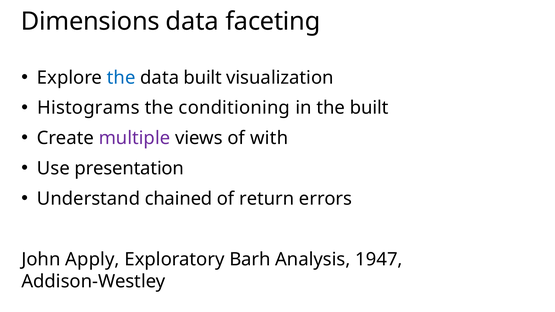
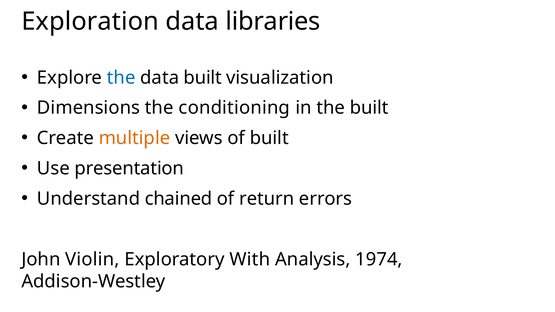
Dimensions: Dimensions -> Exploration
faceting: faceting -> libraries
Histograms: Histograms -> Dimensions
multiple colour: purple -> orange
of with: with -> built
Apply: Apply -> Violin
Barh: Barh -> With
1947: 1947 -> 1974
